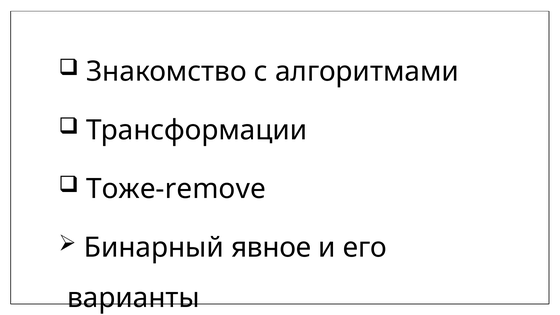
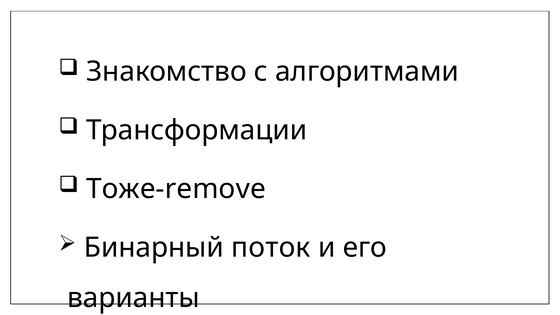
явное: явное -> поток
